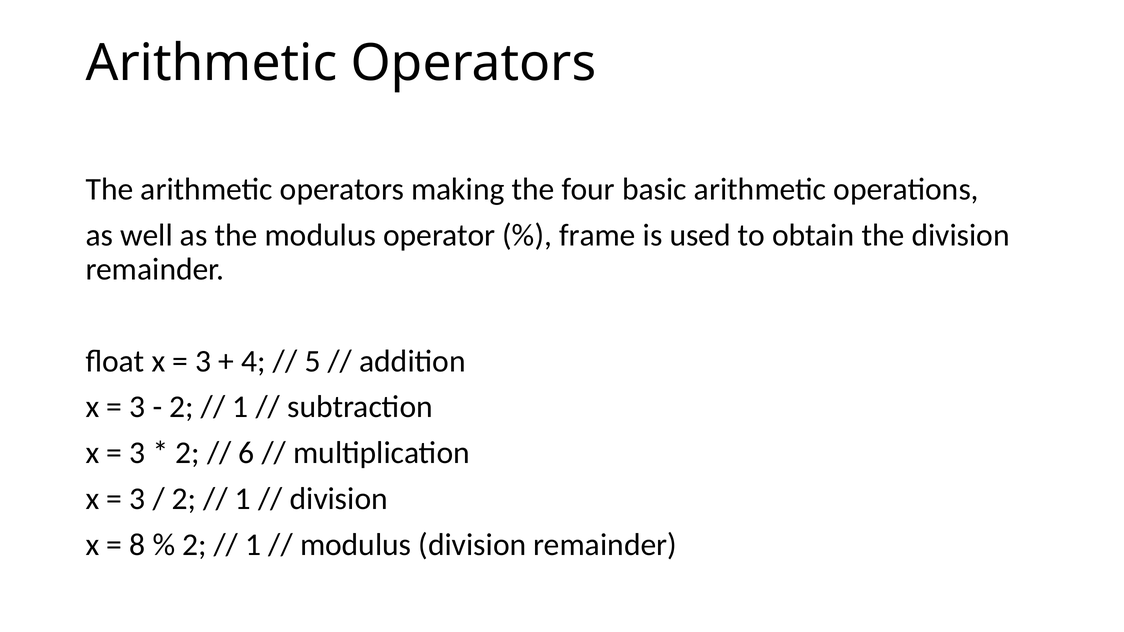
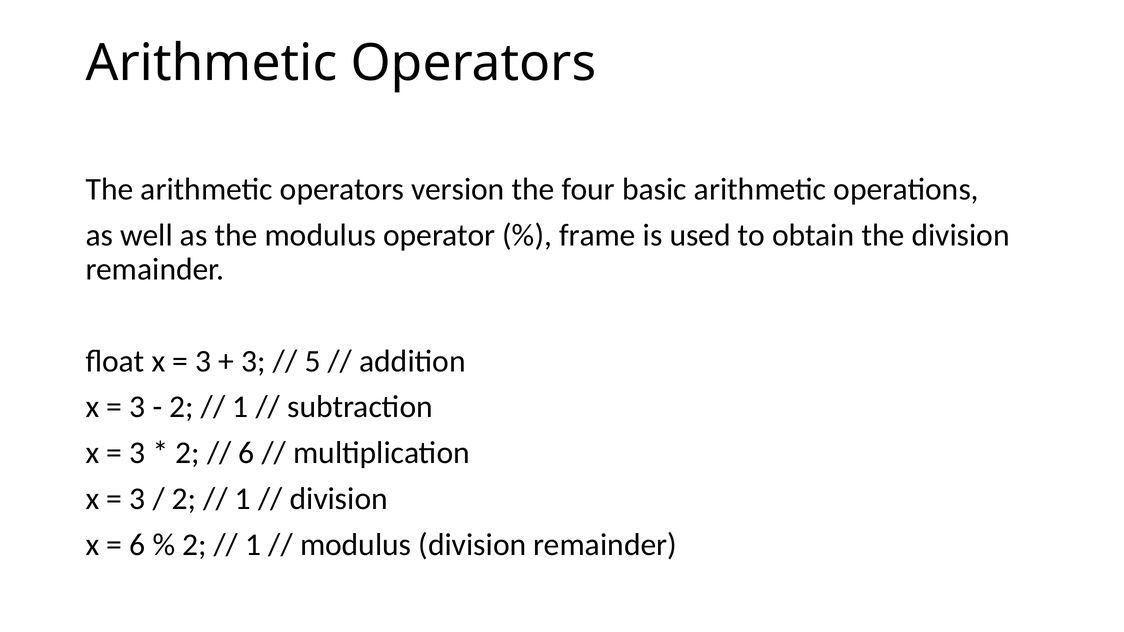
making: making -> version
4 at (254, 361): 4 -> 3
8 at (137, 545): 8 -> 6
